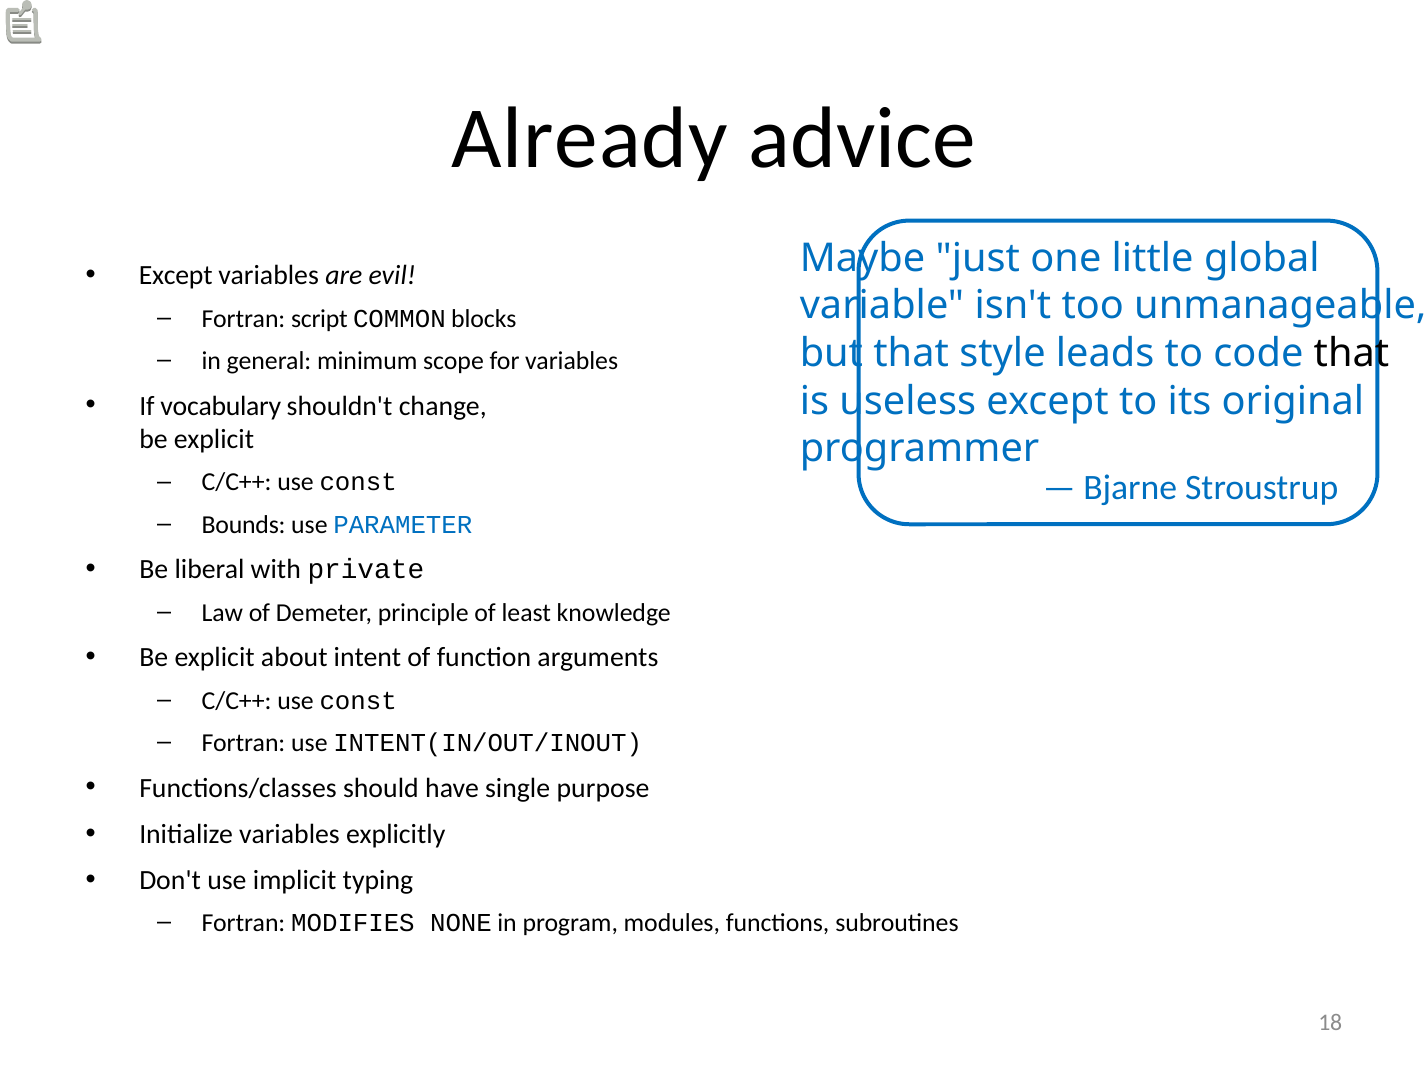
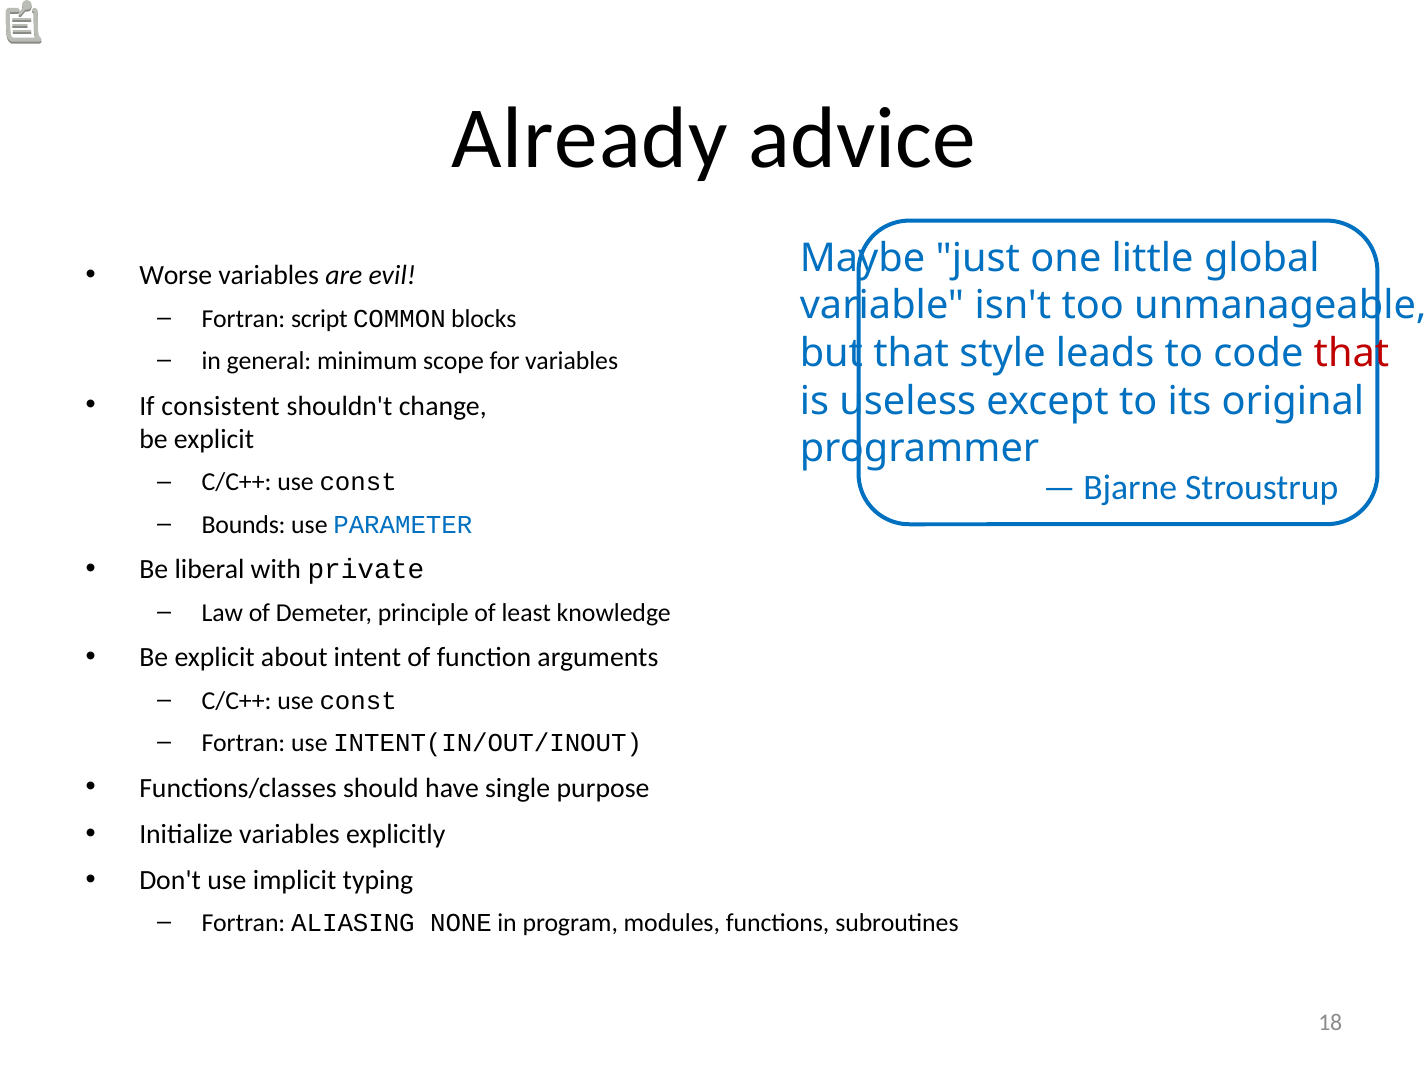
Except at (176, 276): Except -> Worse
that at (1351, 353) colour: black -> red
vocabulary: vocabulary -> consistent
MODIFIES: MODIFIES -> ALIASING
